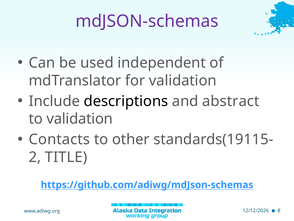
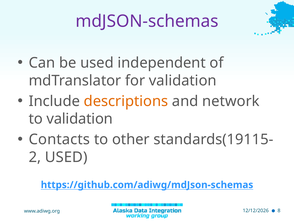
descriptions colour: black -> orange
abstract: abstract -> network
TITLE at (66, 157): TITLE -> USED
